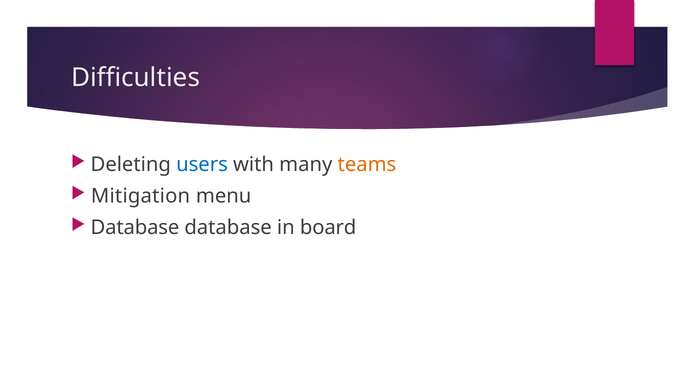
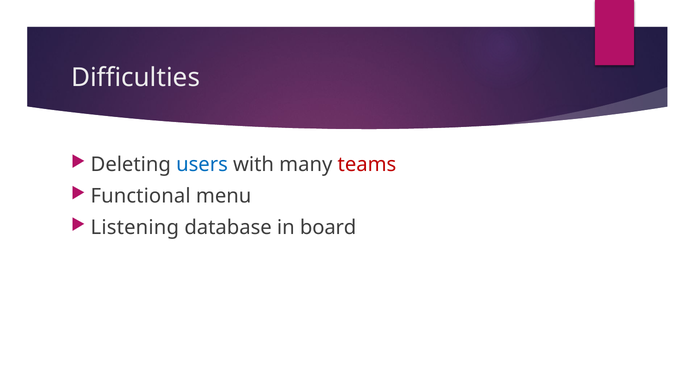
teams colour: orange -> red
Mitigation: Mitigation -> Functional
Database at (135, 228): Database -> Listening
